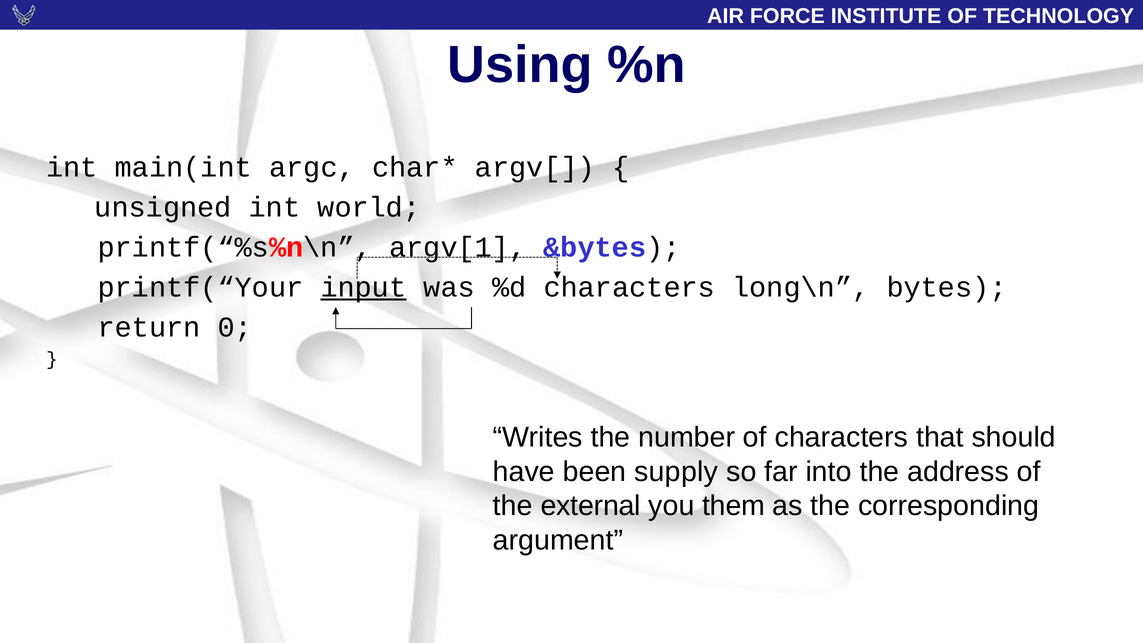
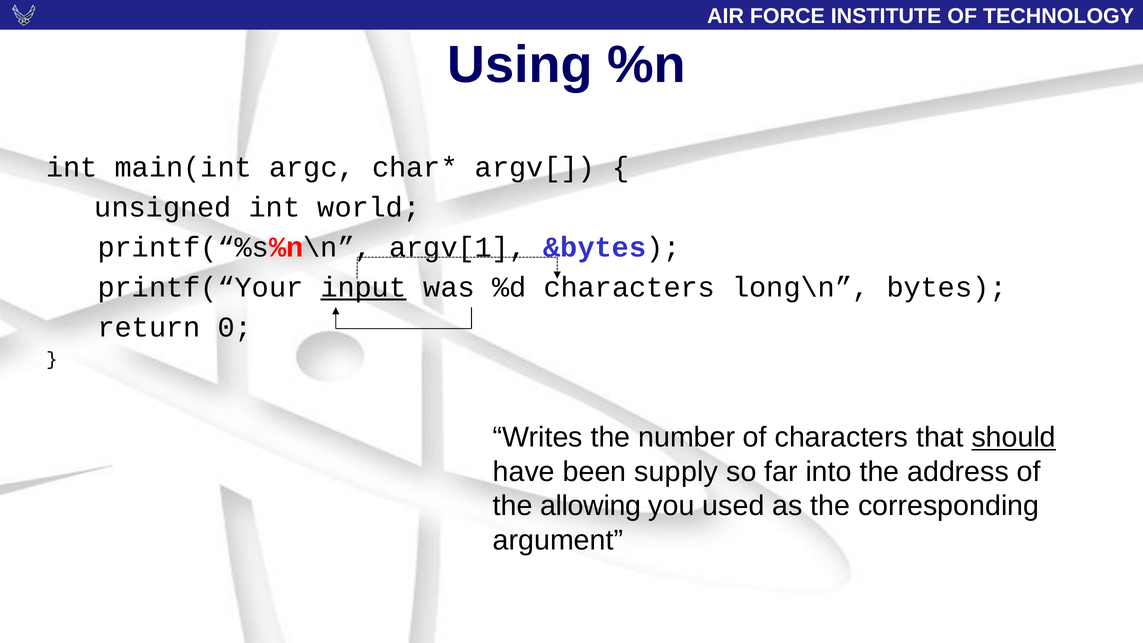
should underline: none -> present
external: external -> allowing
them: them -> used
